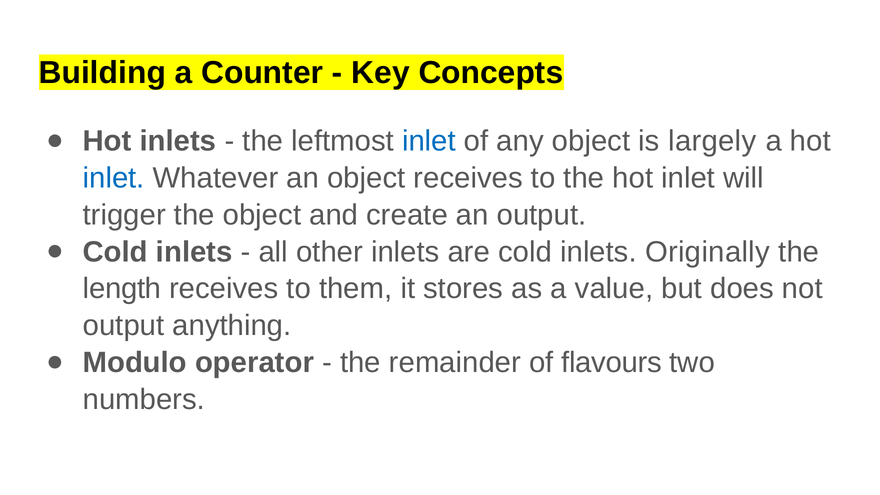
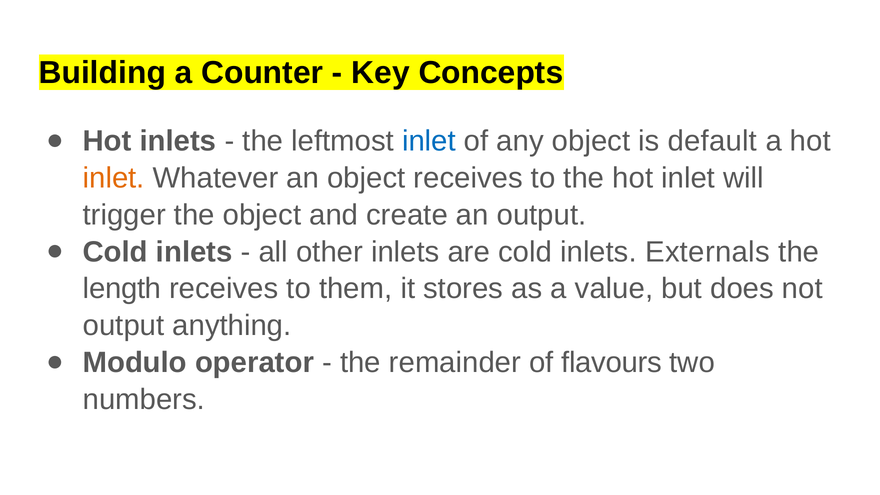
largely: largely -> default
inlet at (114, 178) colour: blue -> orange
Originally: Originally -> Externals
